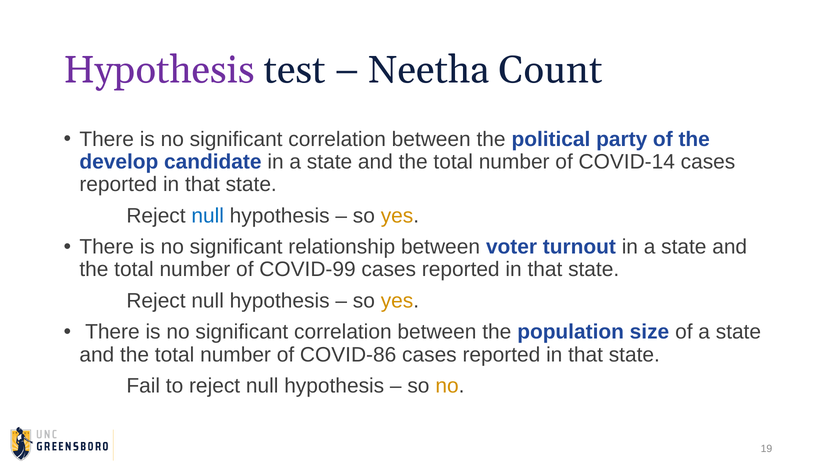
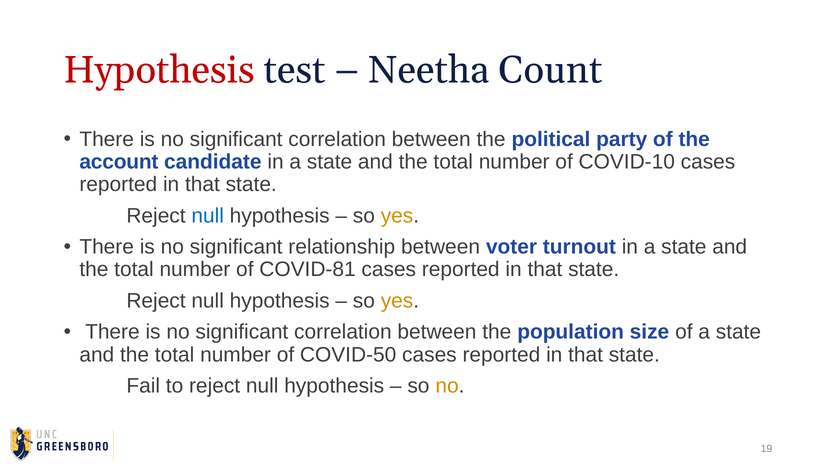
Hypothesis at (159, 70) colour: purple -> red
develop: develop -> account
COVID-14: COVID-14 -> COVID-10
COVID-99: COVID-99 -> COVID-81
COVID-86: COVID-86 -> COVID-50
